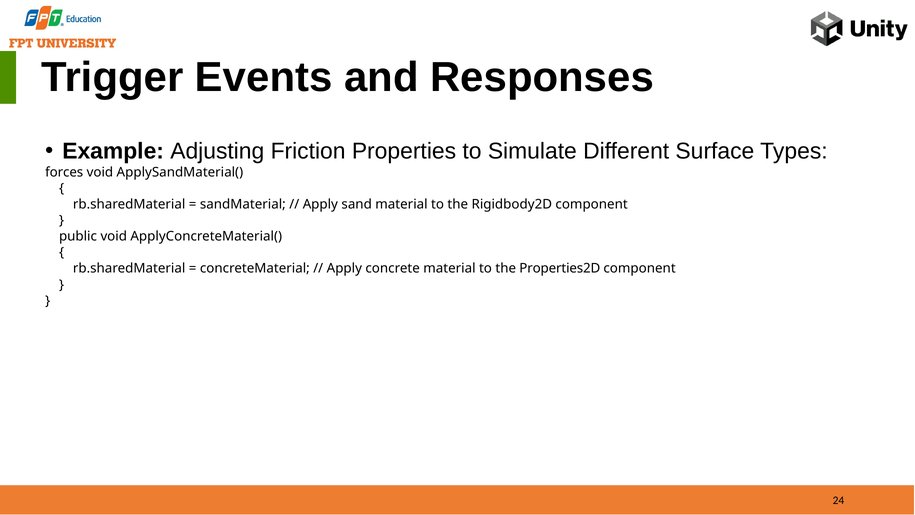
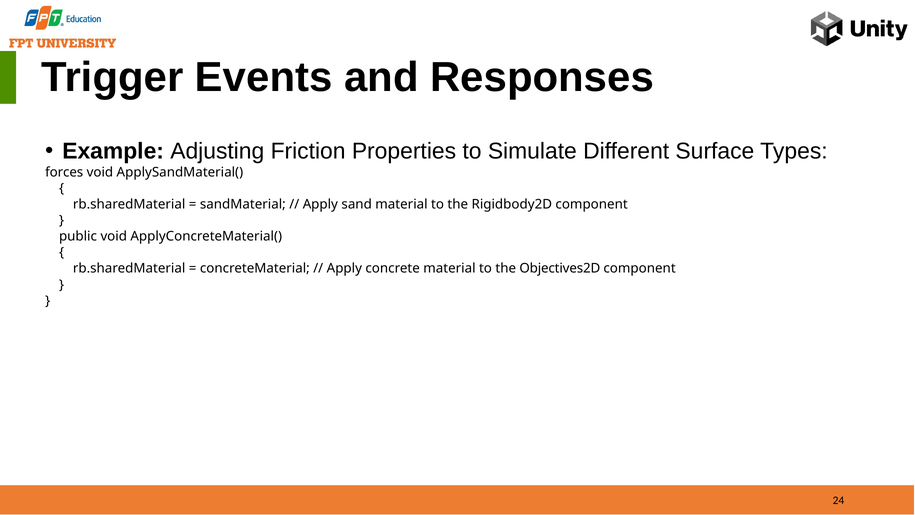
Properties2D: Properties2D -> Objectives2D
